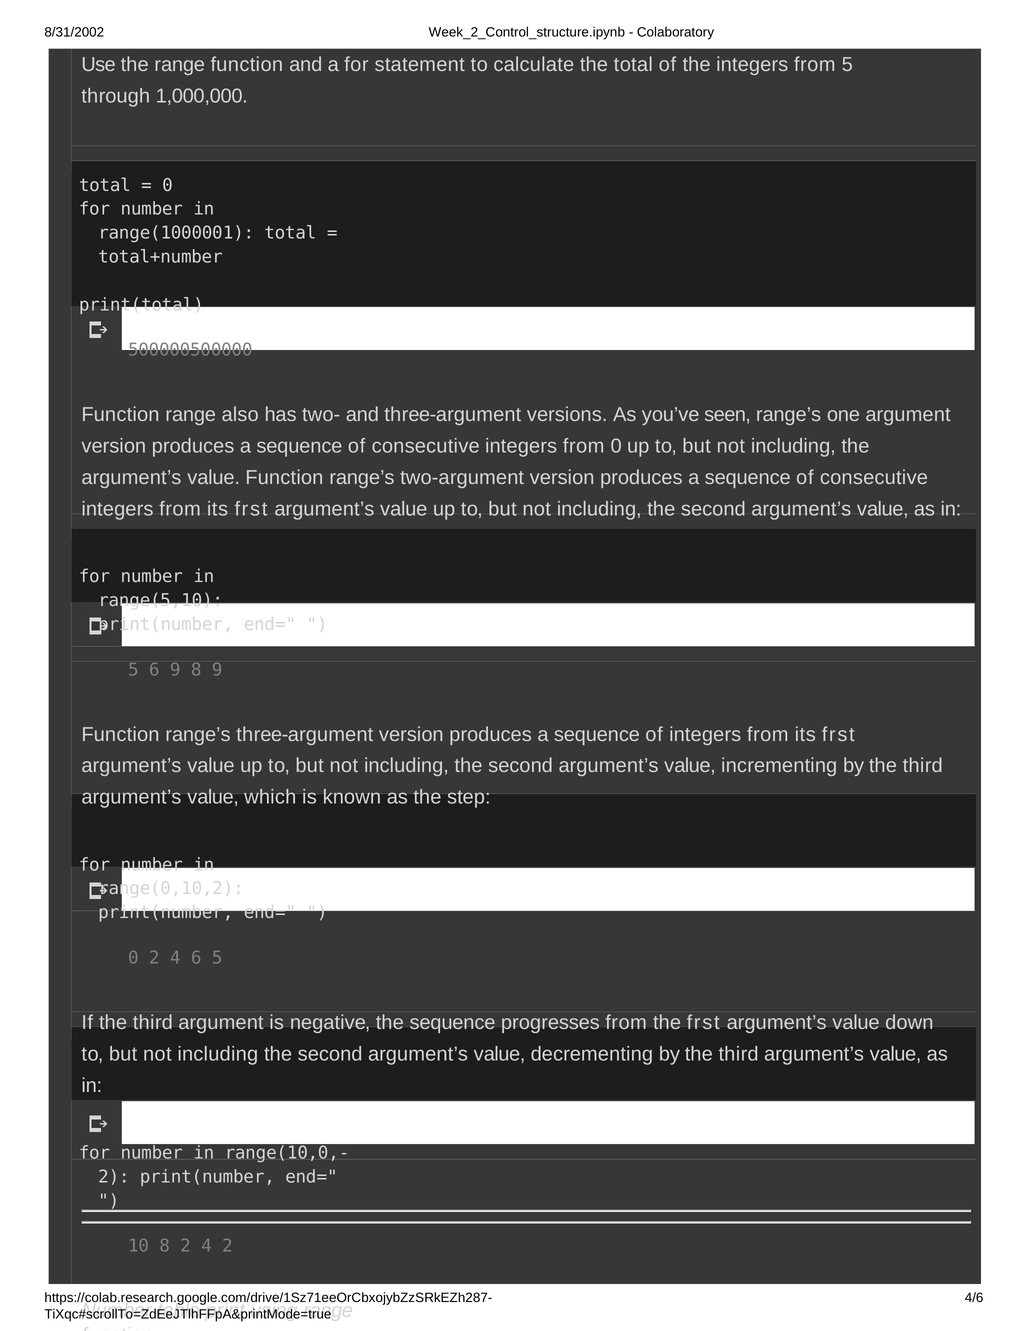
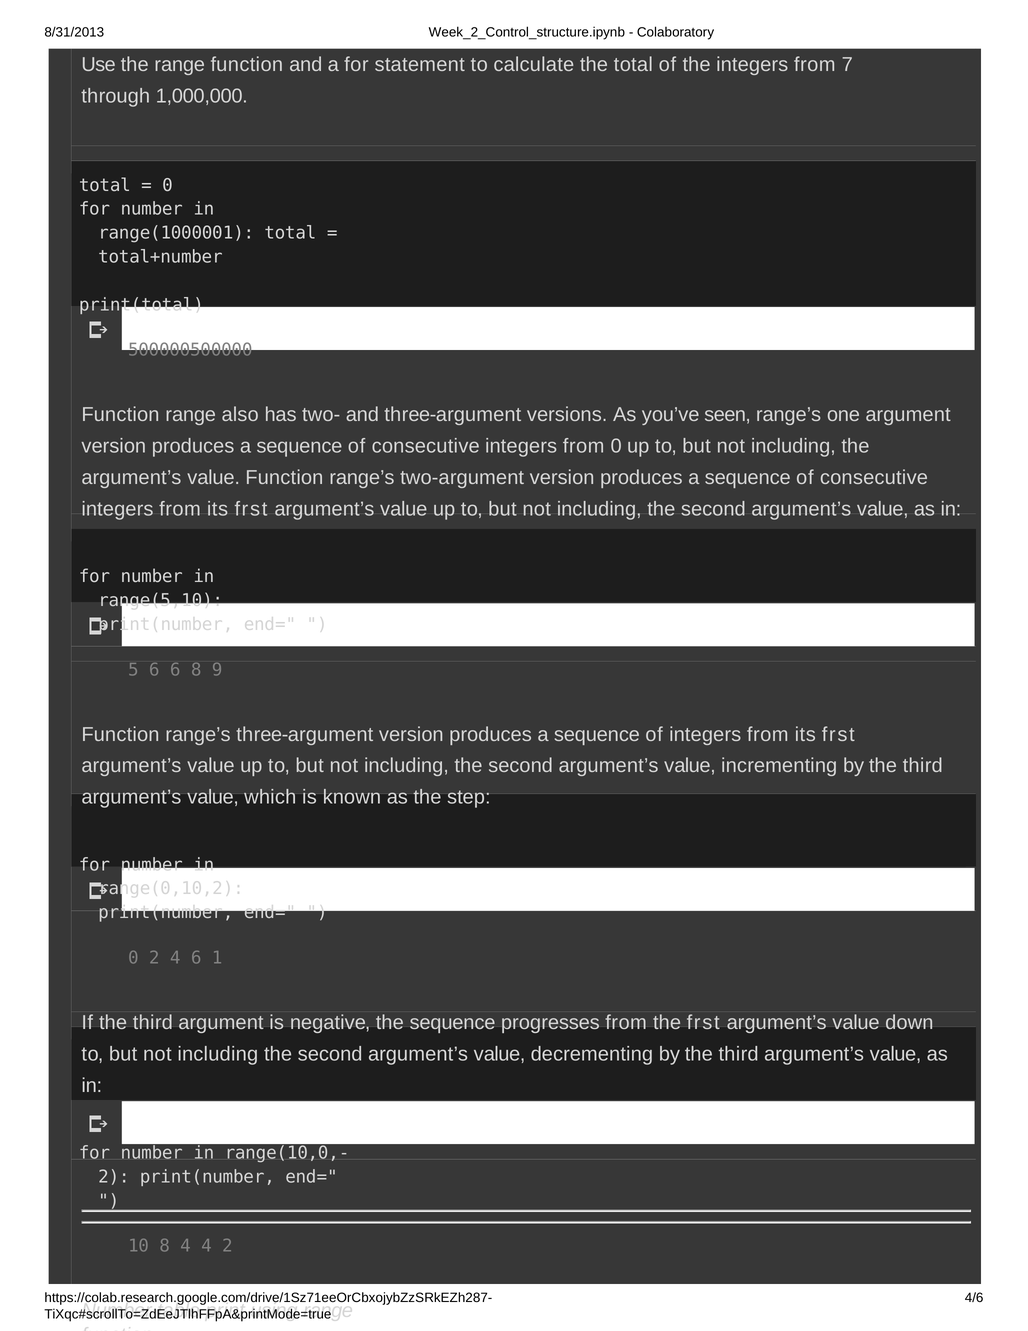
8/31/2002: 8/31/2002 -> 8/31/2013
from 5: 5 -> 7
6 9: 9 -> 6
6 5: 5 -> 1
8 2: 2 -> 4
